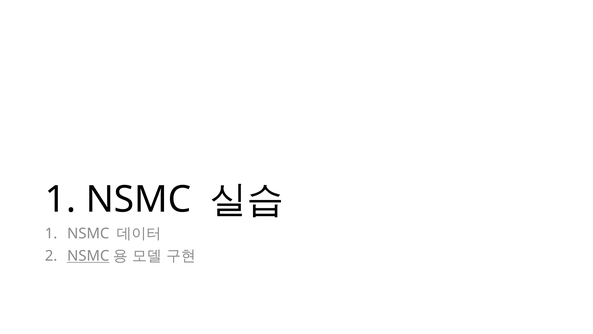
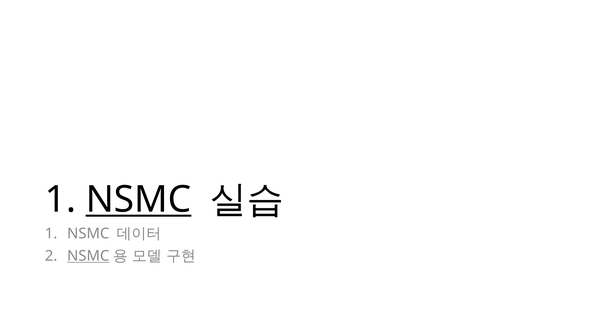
NSMC at (138, 199) underline: none -> present
